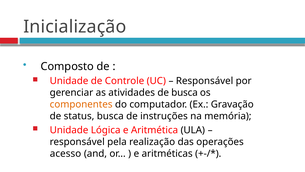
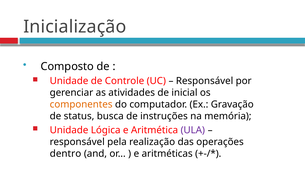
de busca: busca -> inicial
ULA colour: black -> purple
acesso: acesso -> dentro
